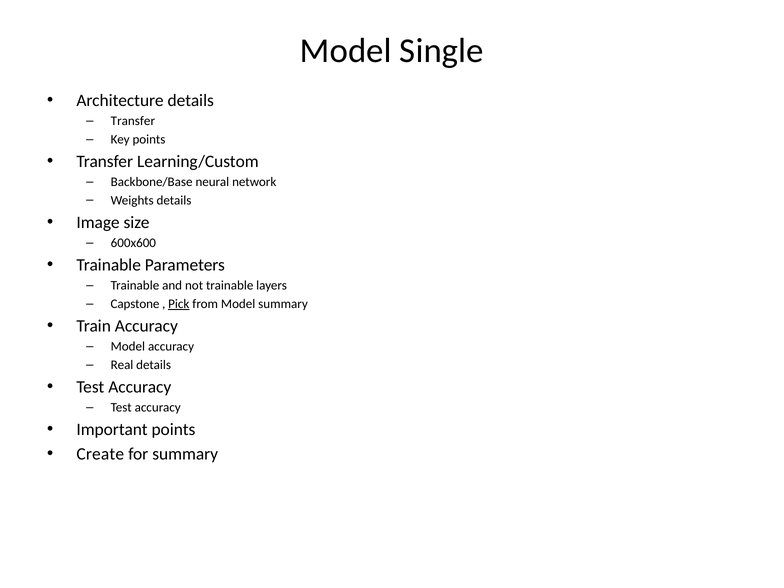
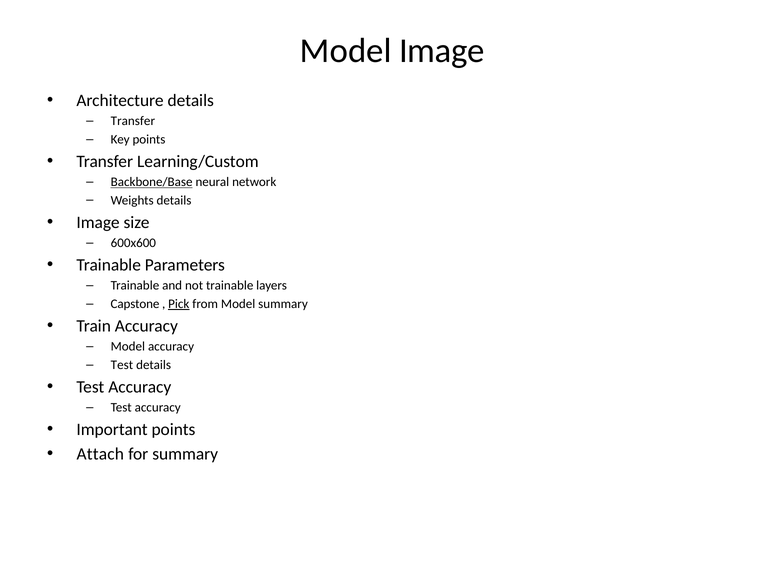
Model Single: Single -> Image
Backbone/Base underline: none -> present
Real at (122, 365): Real -> Test
Create: Create -> Attach
